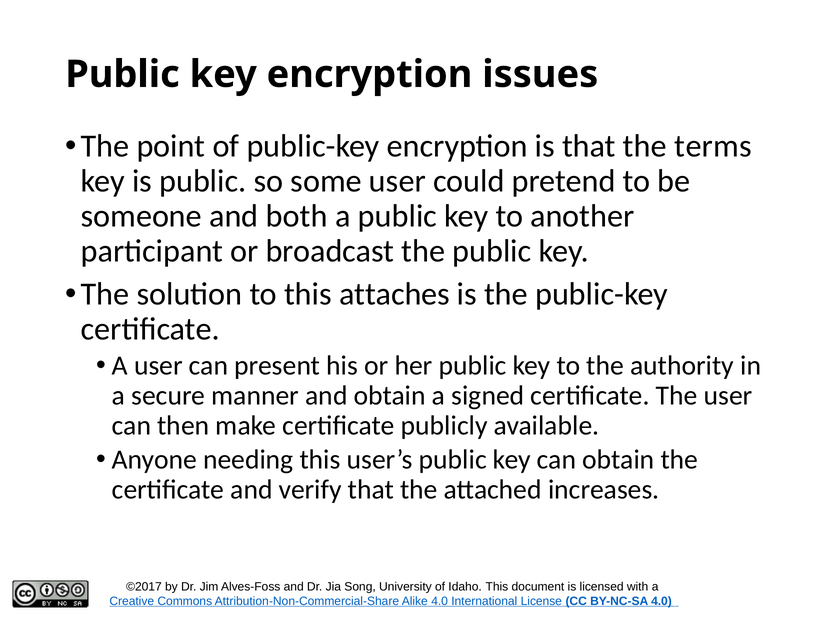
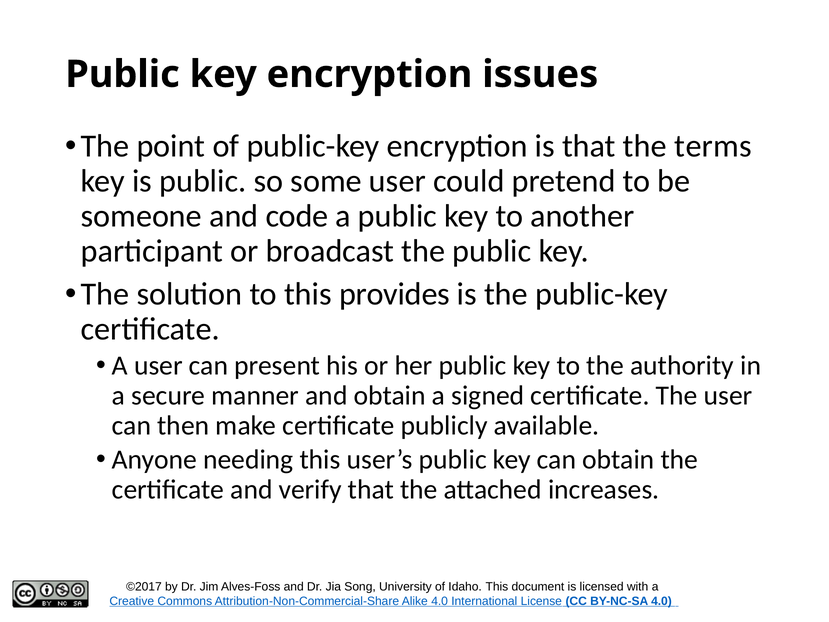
both: both -> code
attaches: attaches -> provides
